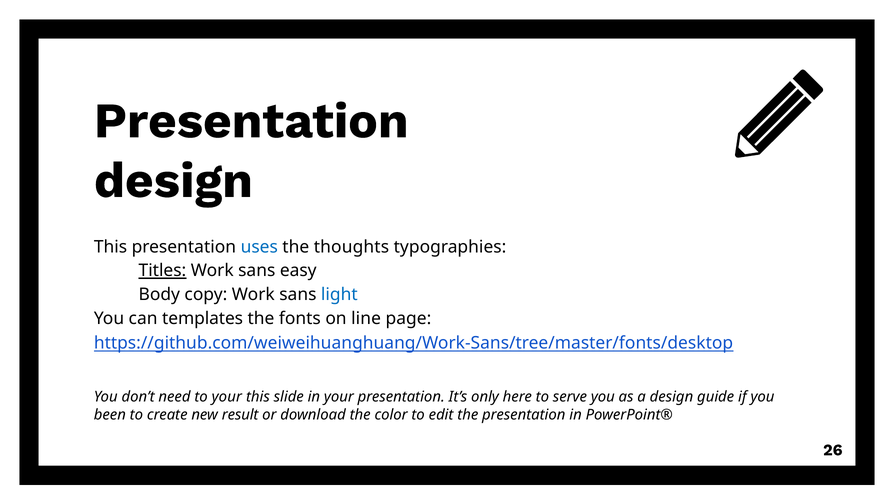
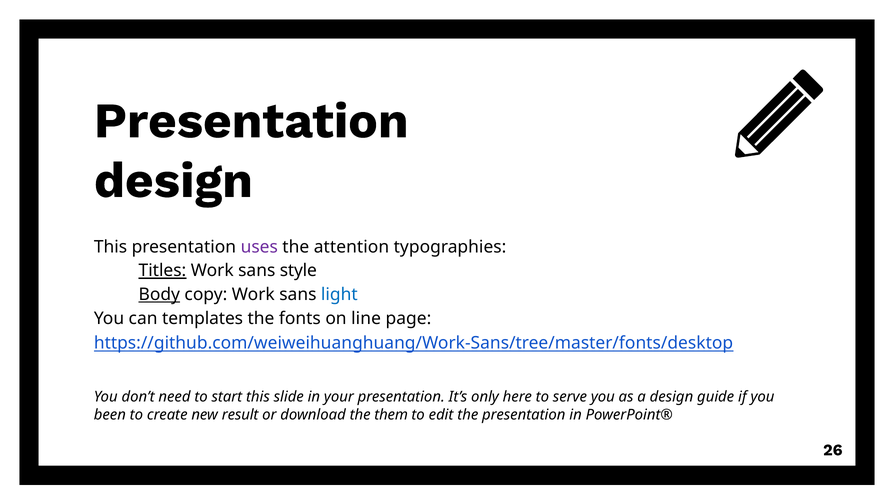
uses colour: blue -> purple
thoughts: thoughts -> attention
easy: easy -> style
Body underline: none -> present
to your: your -> start
color: color -> them
